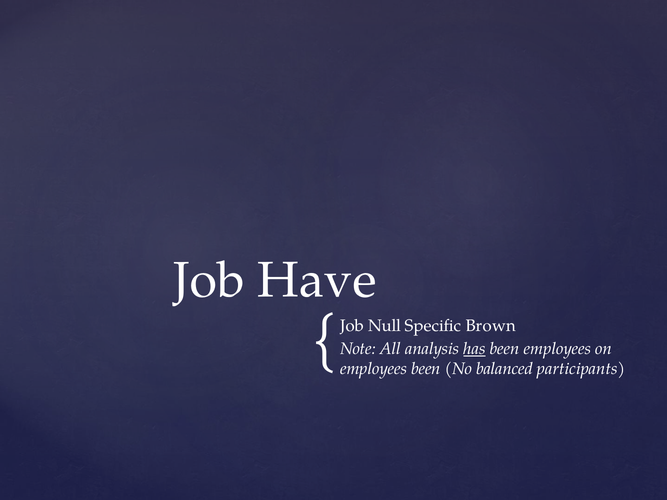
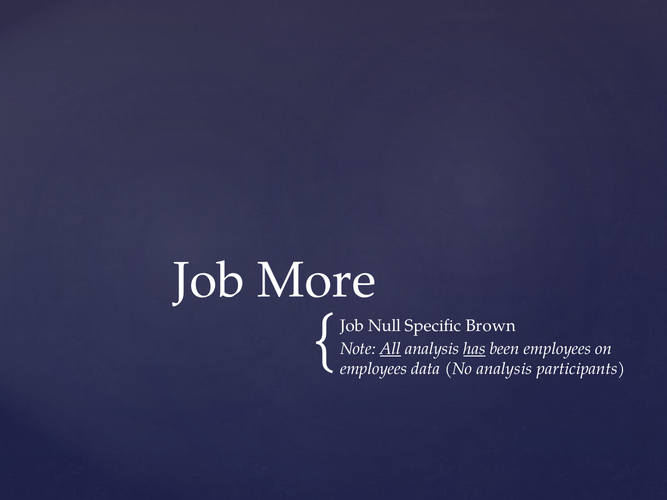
Have: Have -> More
All underline: none -> present
been at (426, 369): been -> data
No balanced: balanced -> analysis
